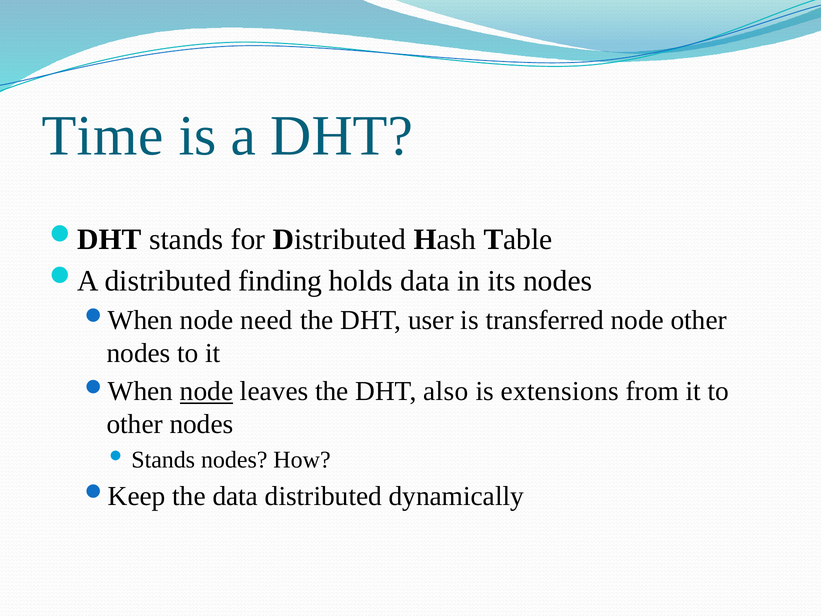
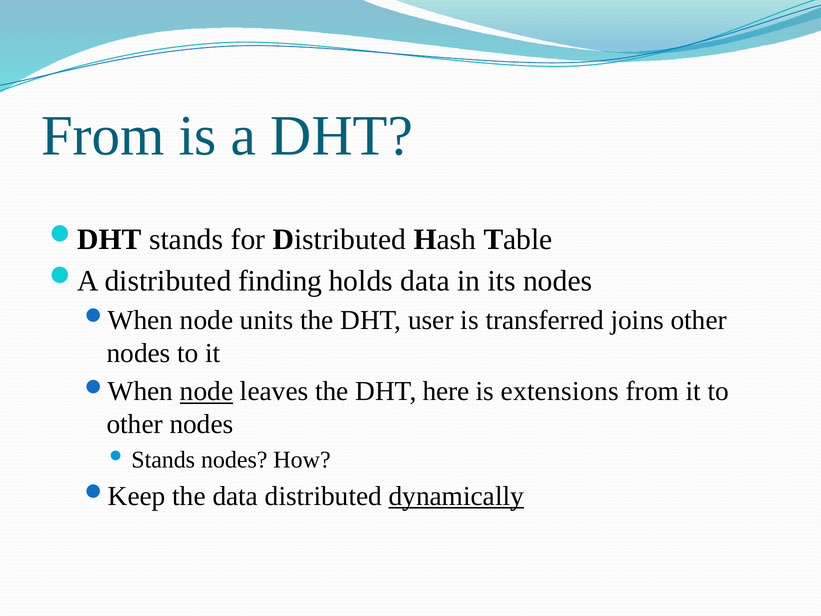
Time at (102, 136): Time -> From
need: need -> units
transferred node: node -> joins
also: also -> here
dynamically underline: none -> present
